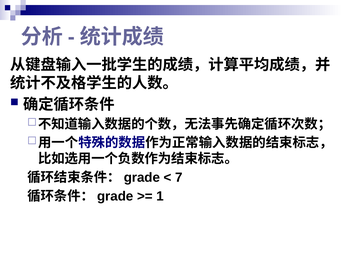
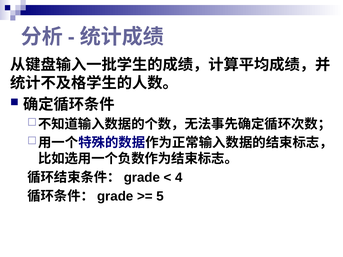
7: 7 -> 4
1: 1 -> 5
